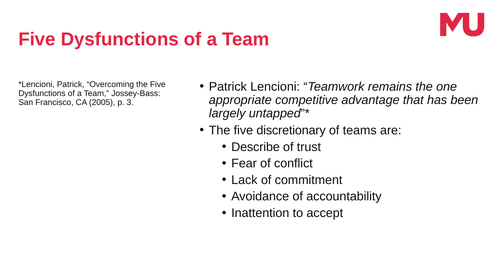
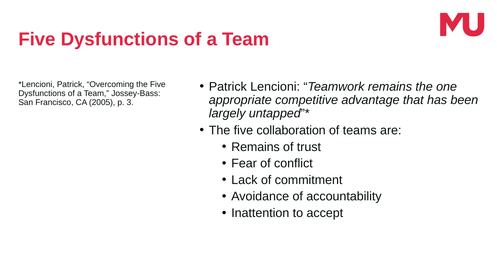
discretionary: discretionary -> collaboration
Describe at (256, 147): Describe -> Remains
